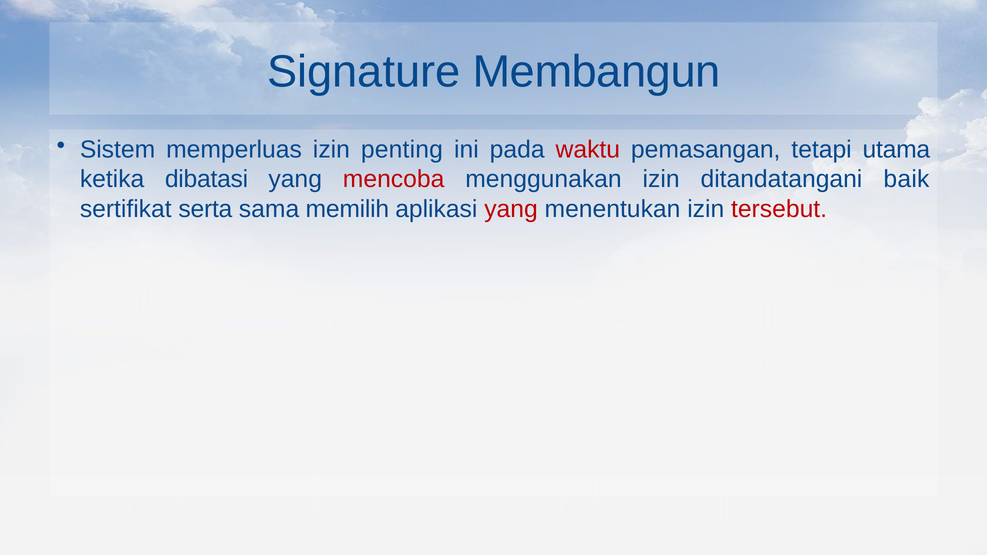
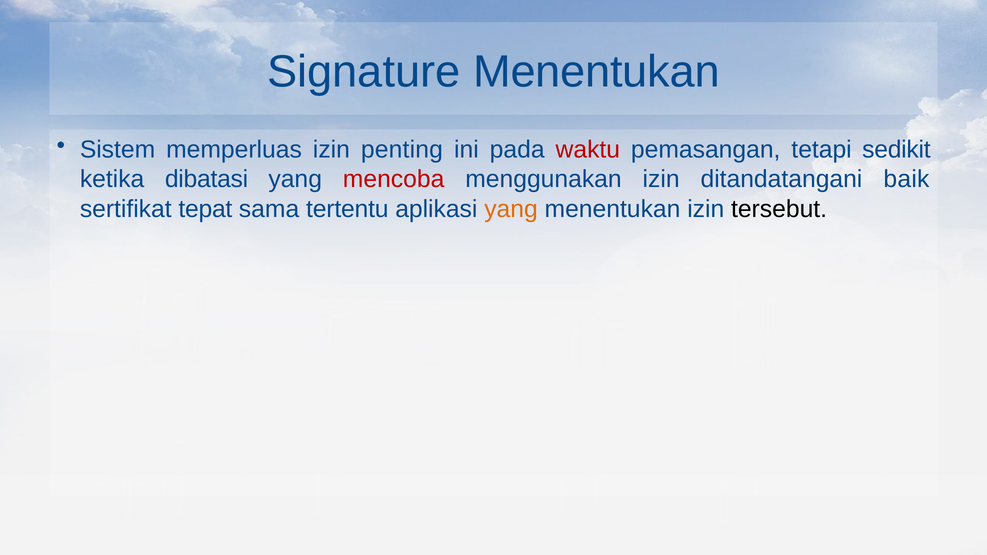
Signature Membangun: Membangun -> Menentukan
utama: utama -> sedikit
serta: serta -> tepat
memilih: memilih -> tertentu
yang at (511, 209) colour: red -> orange
tersebut colour: red -> black
